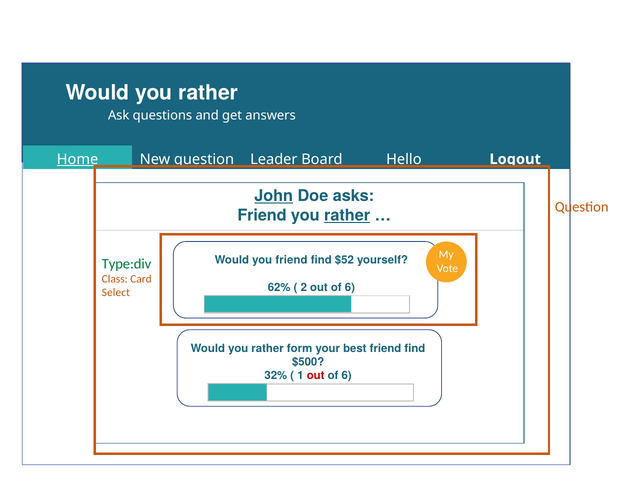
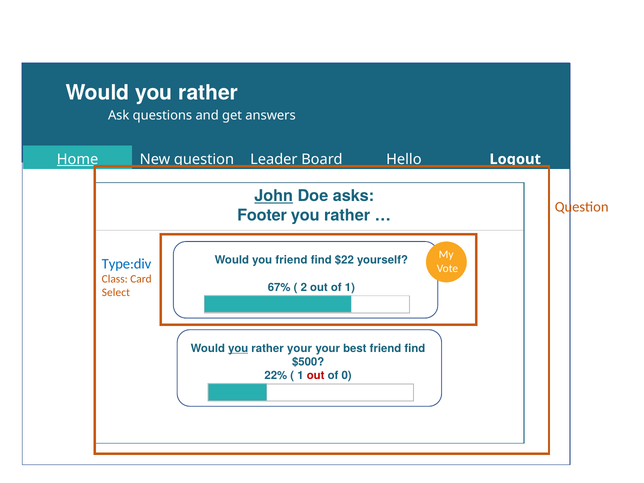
Friend at (262, 215): Friend -> Footer
rather at (347, 215) underline: present -> none
$52: $52 -> $22
Type:div colour: green -> blue
62%: 62% -> 67%
2 out of 6: 6 -> 1
you at (238, 348) underline: none -> present
rather form: form -> your
32%: 32% -> 22%
6 at (347, 376): 6 -> 0
